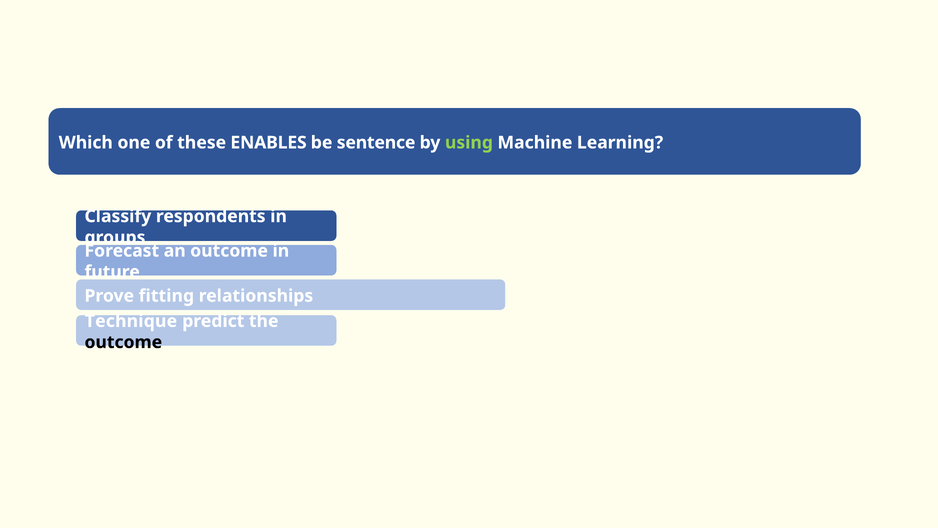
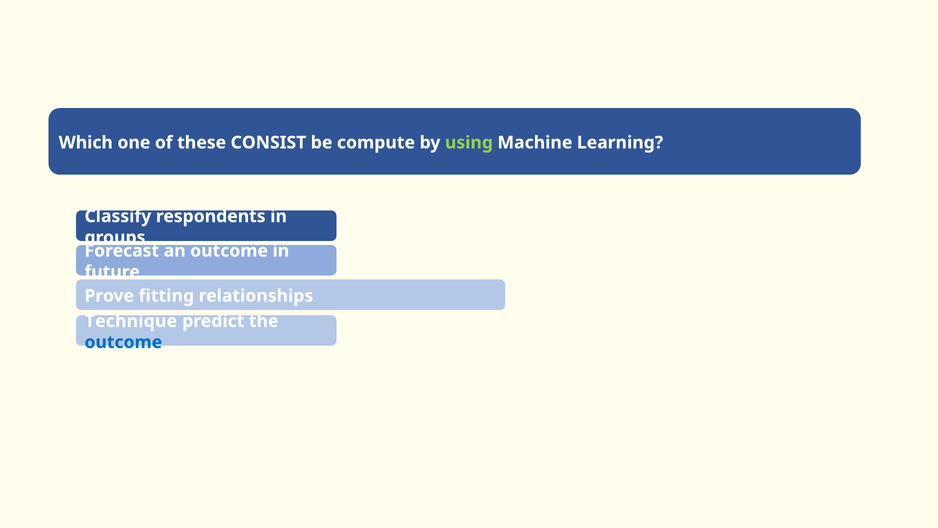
ENABLES: ENABLES -> CONSIST
sentence: sentence -> compute
outcome at (123, 342) colour: black -> blue
